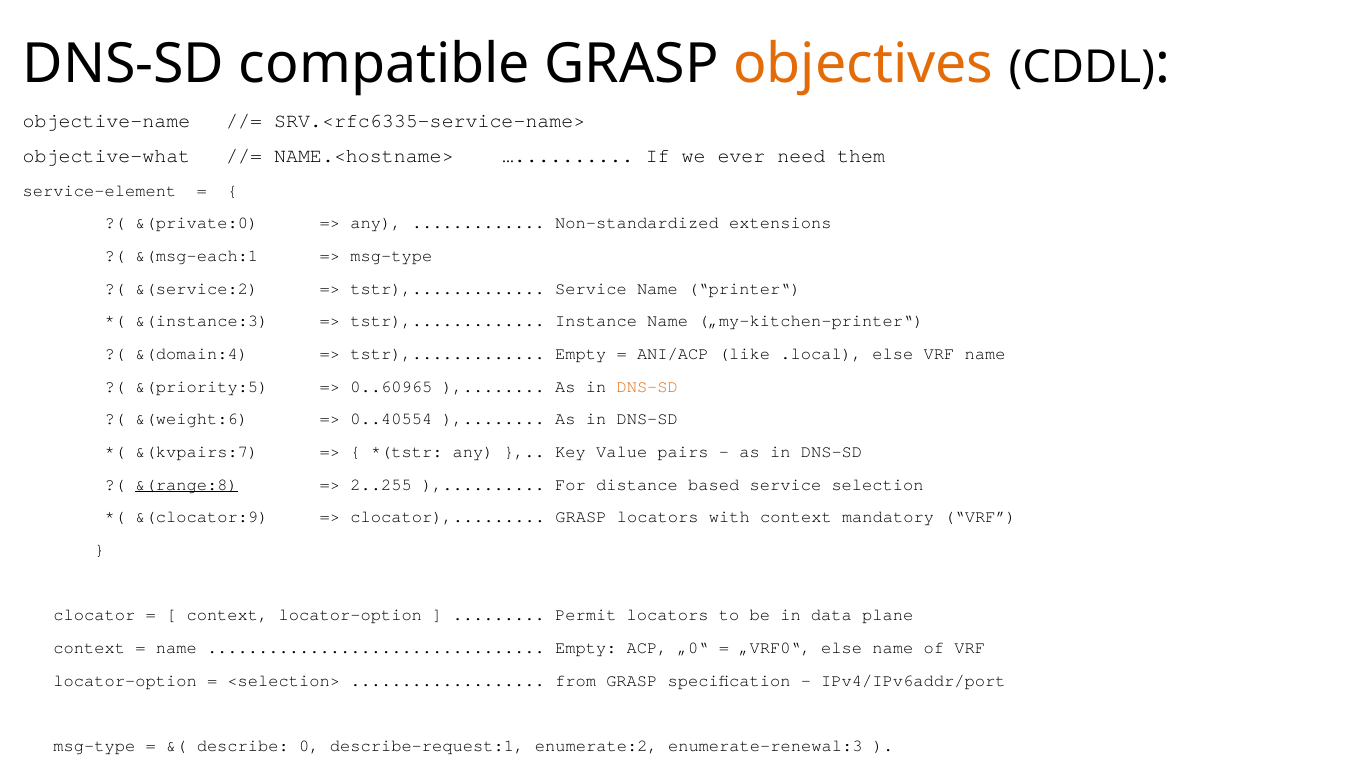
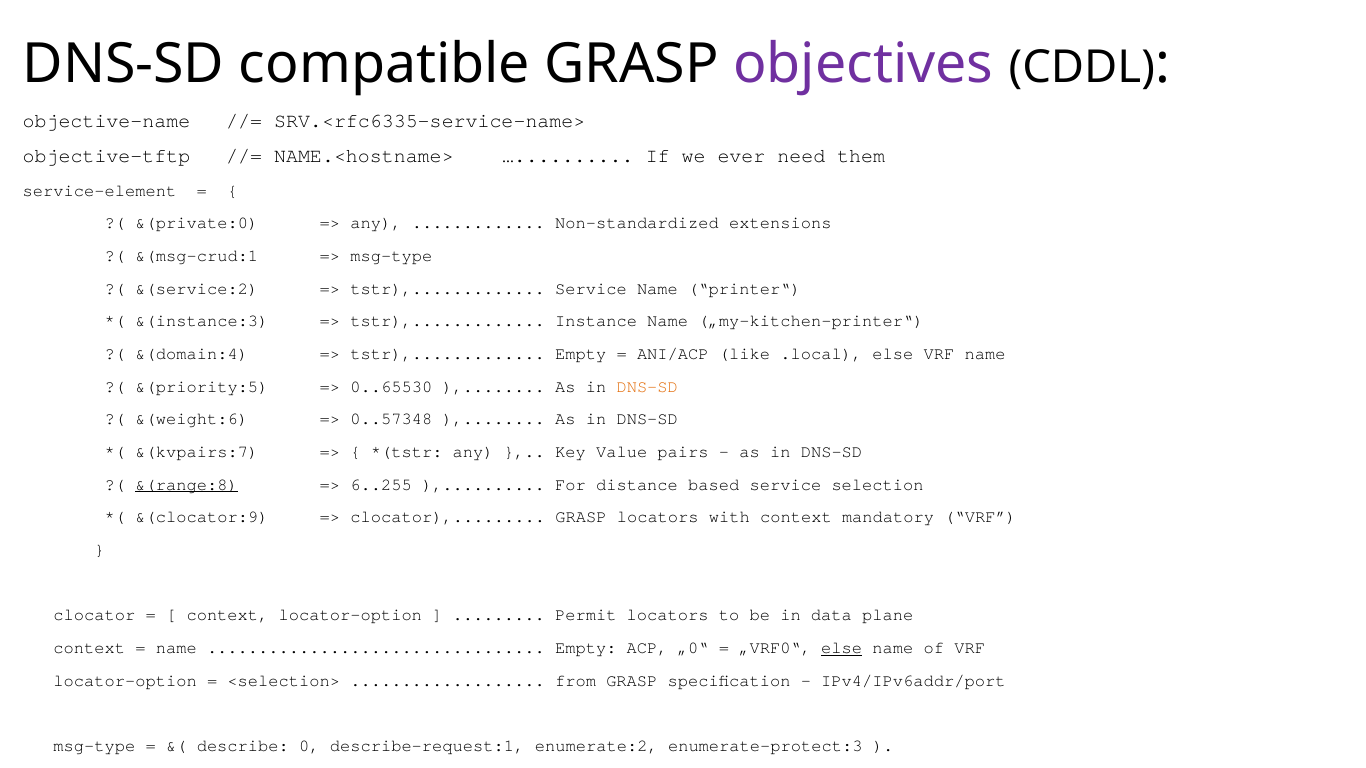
objectives colour: orange -> purple
objective-what: objective-what -> objective-tftp
&(msg-each:1: &(msg-each:1 -> &(msg-crud:1
0..60965: 0..60965 -> 0..65530
0..40554: 0..40554 -> 0..57348
2..255: 2..255 -> 6..255
else at (842, 648) underline: none -> present
enumerate-renewal:3: enumerate-renewal:3 -> enumerate-protect:3
